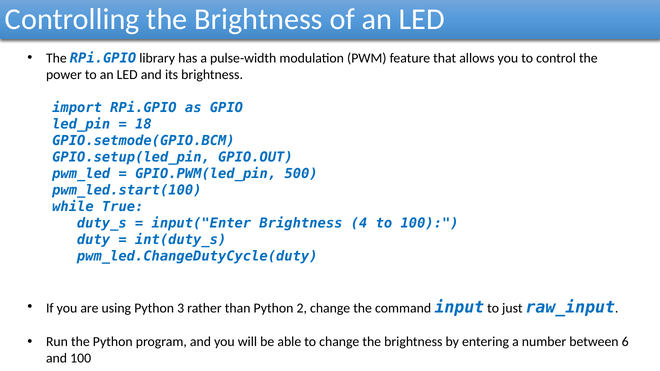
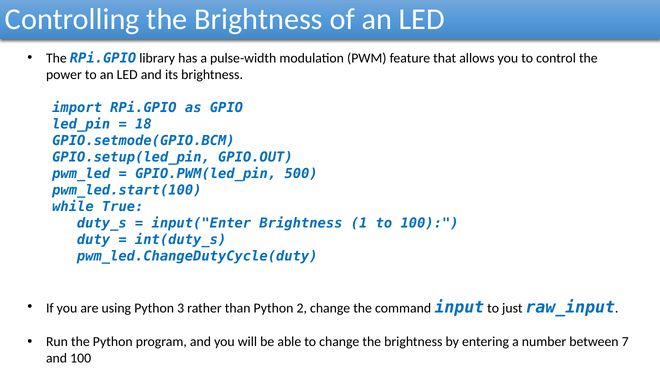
4: 4 -> 1
6: 6 -> 7
